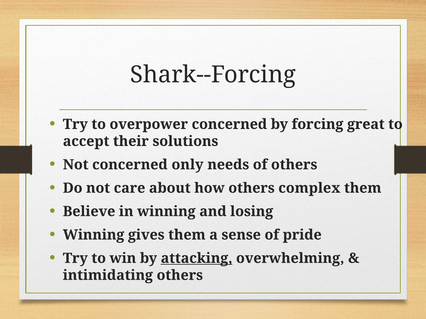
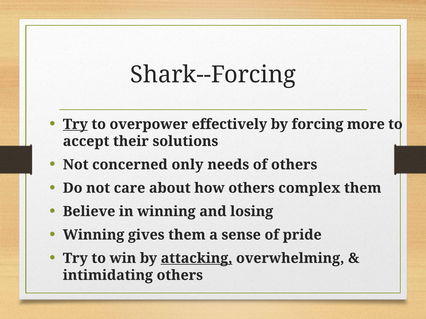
Try at (75, 124) underline: none -> present
overpower concerned: concerned -> effectively
great: great -> more
